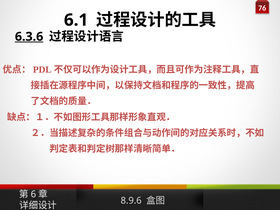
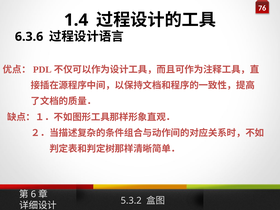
6.1: 6.1 -> 1.4
6.3.6 underline: present -> none
8.9.6: 8.9.6 -> 5.3.2
